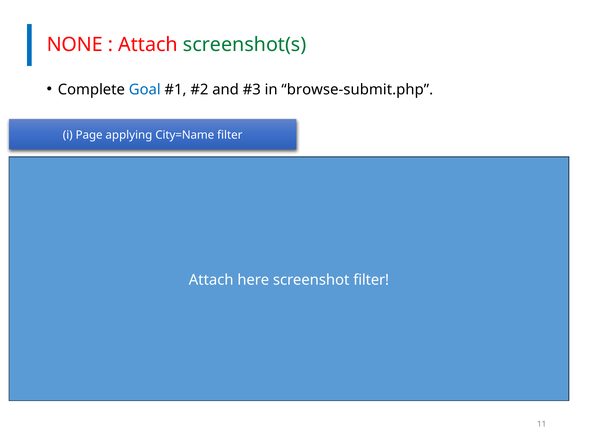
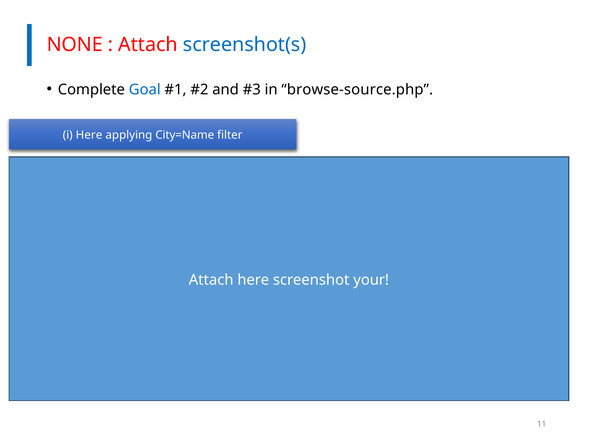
screenshot(s colour: green -> blue
browse-submit.php: browse-submit.php -> browse-source.php
i Page: Page -> Here
screenshot filter: filter -> your
